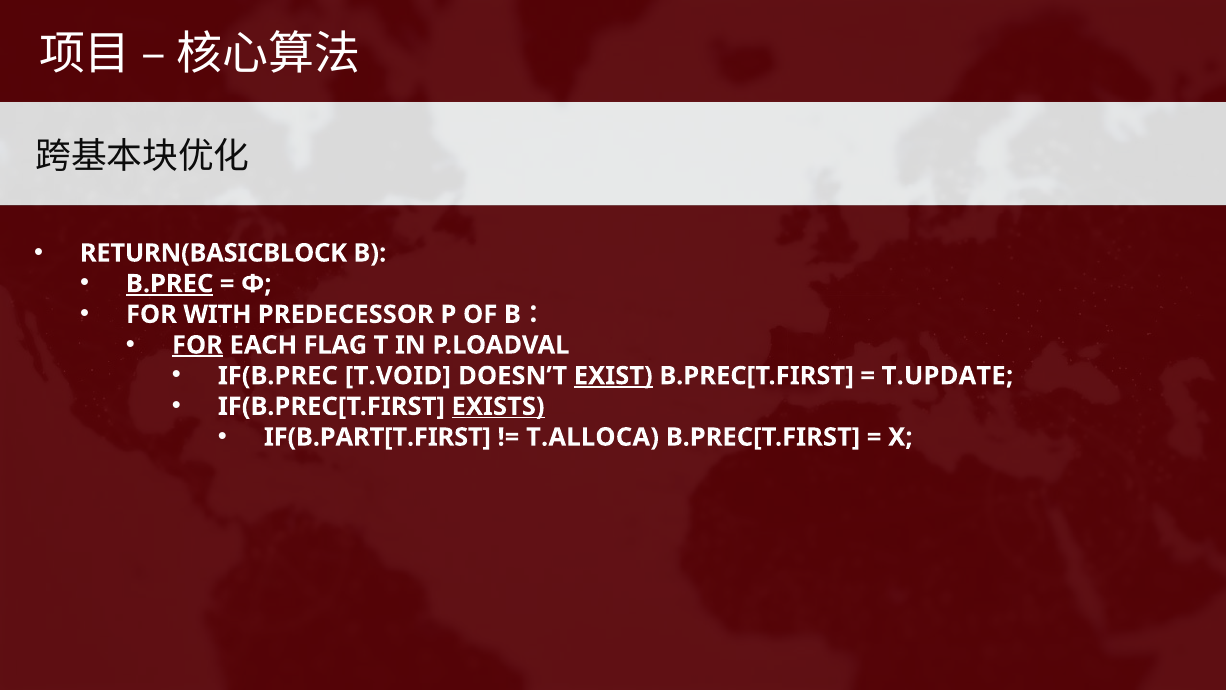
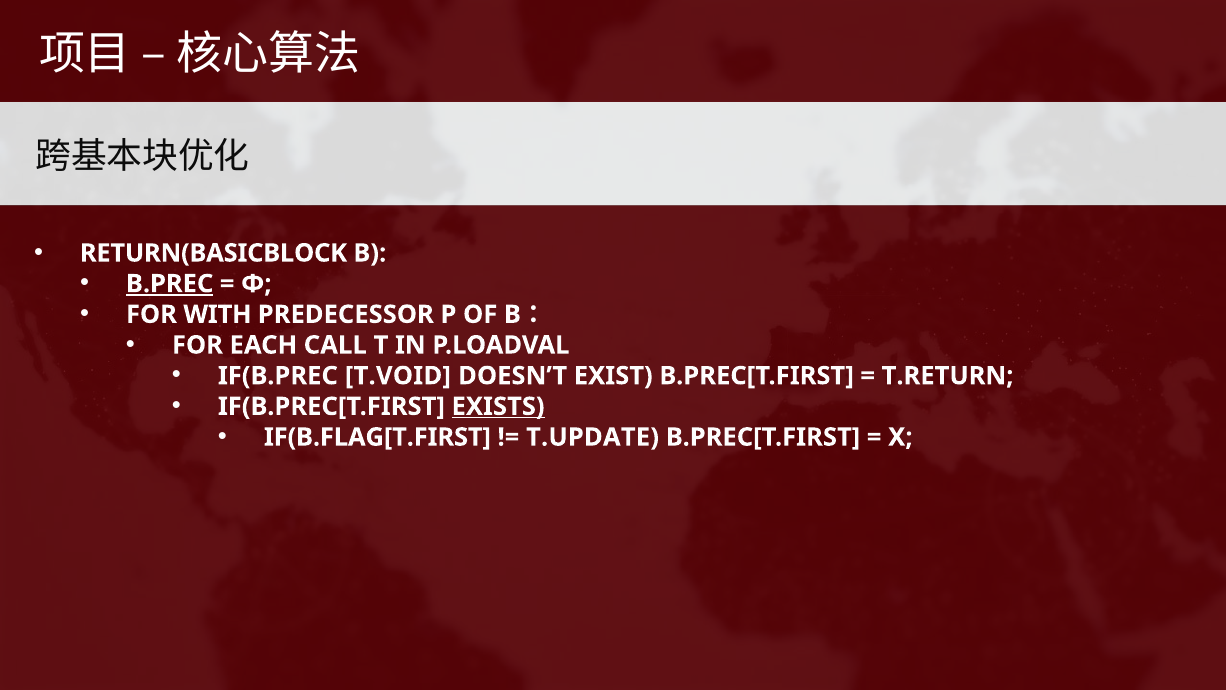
FOR at (197, 345) underline: present -> none
FLAG: FLAG -> CALL
EXIST underline: present -> none
T.UPDATE: T.UPDATE -> T.RETURN
IF(B.PART[T.FIRST: IF(B.PART[T.FIRST -> IF(B.FLAG[T.FIRST
T.ALLOCA: T.ALLOCA -> T.UPDATE
